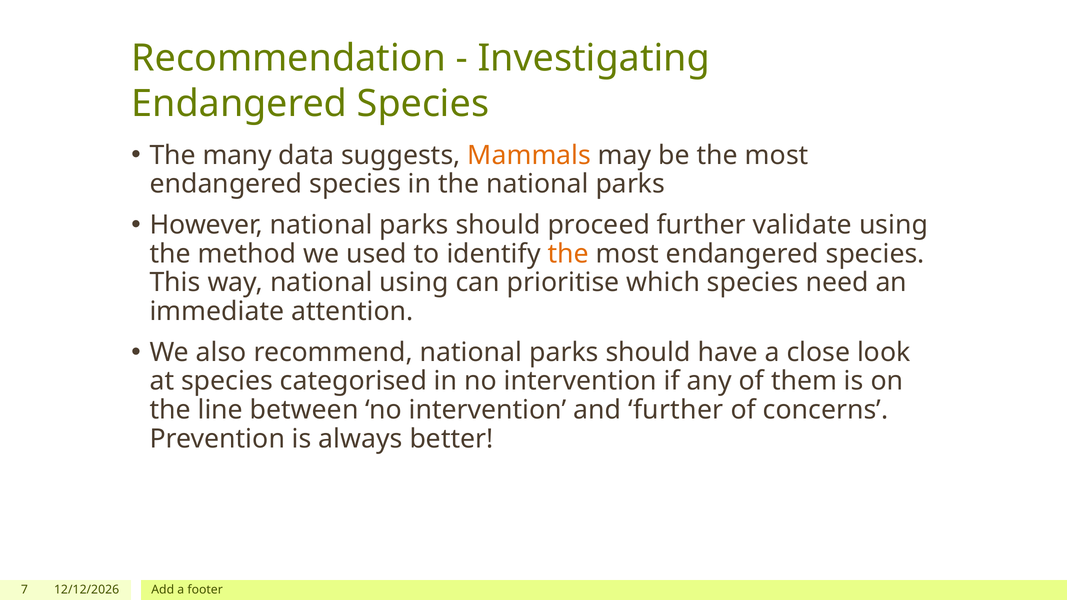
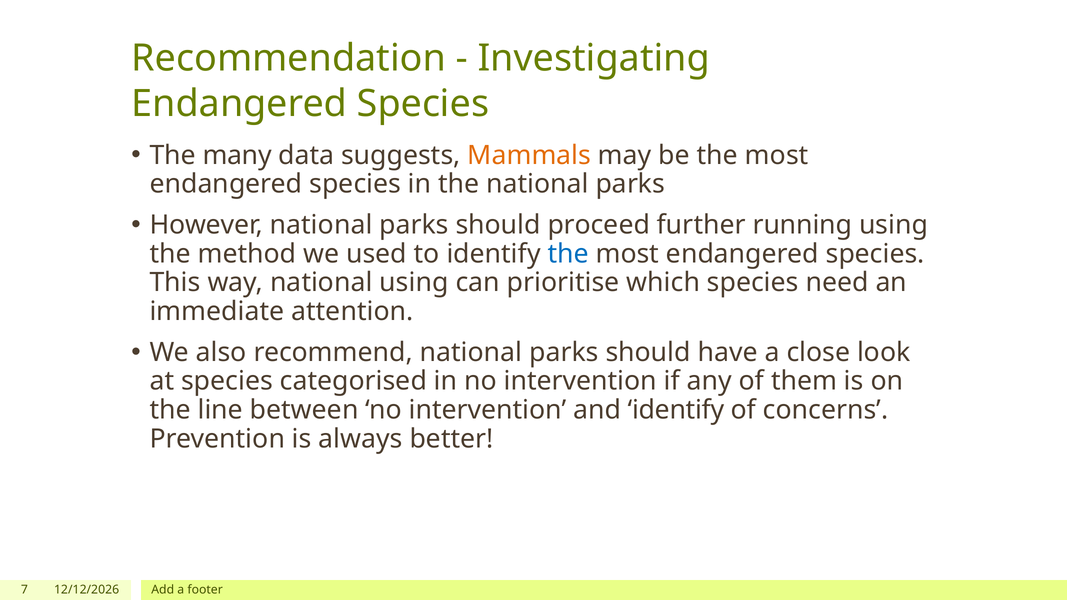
validate: validate -> running
the at (568, 254) colour: orange -> blue
and further: further -> identify
